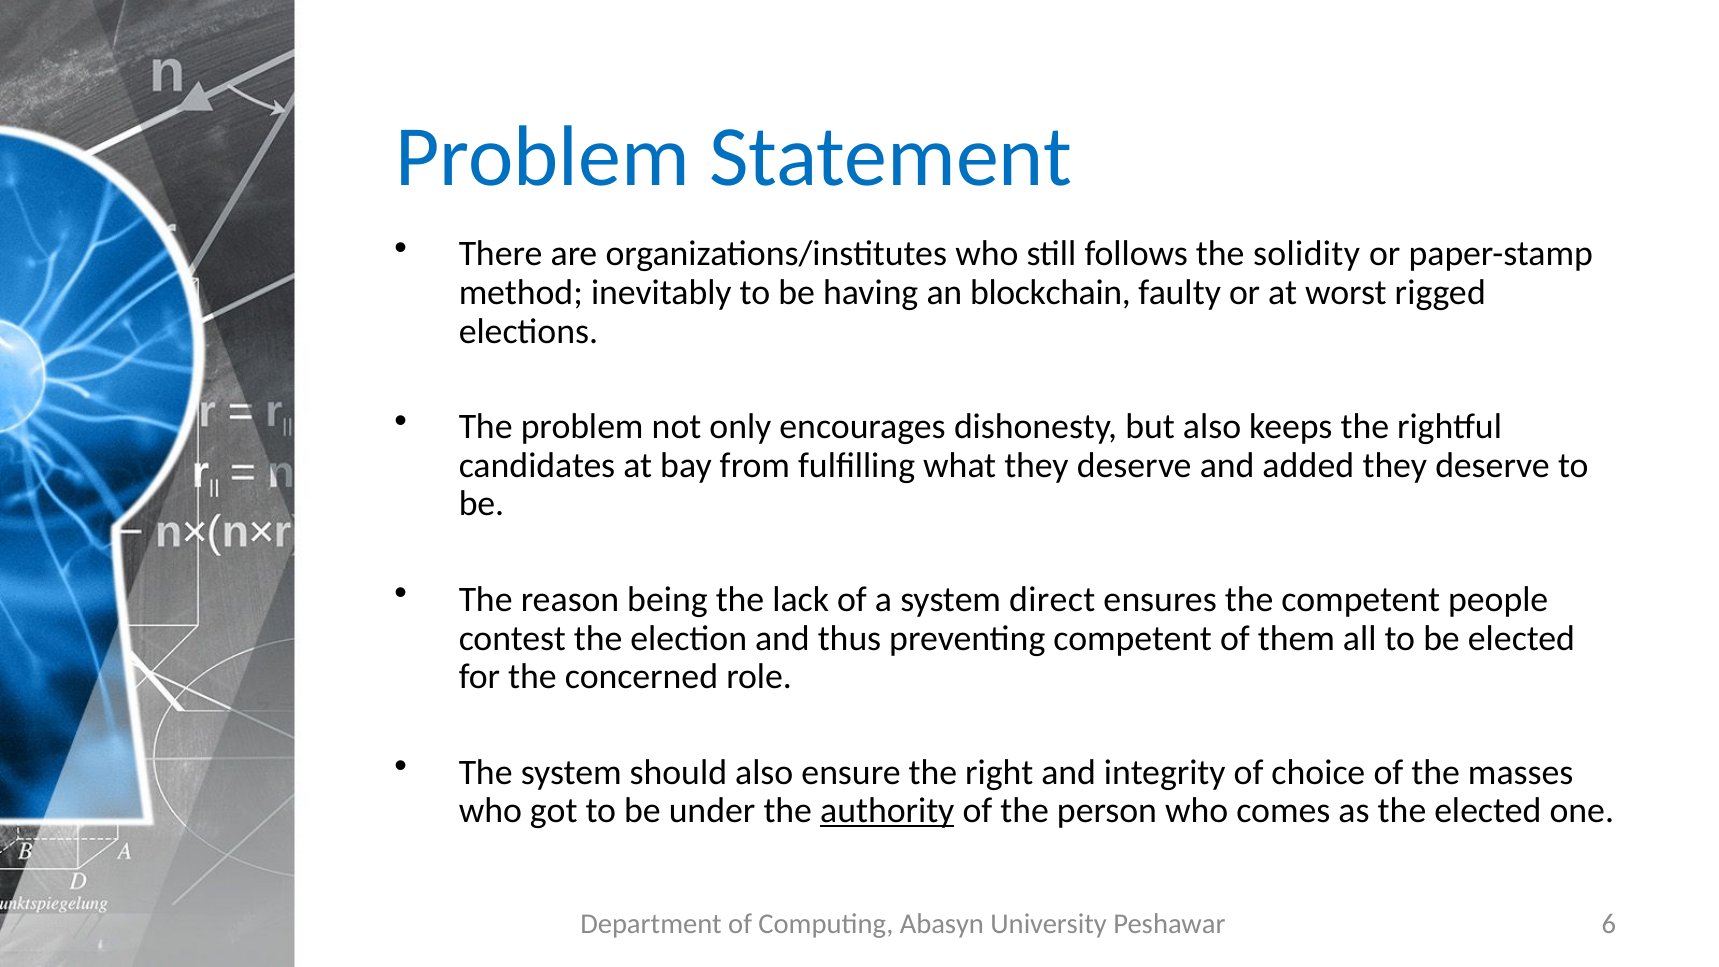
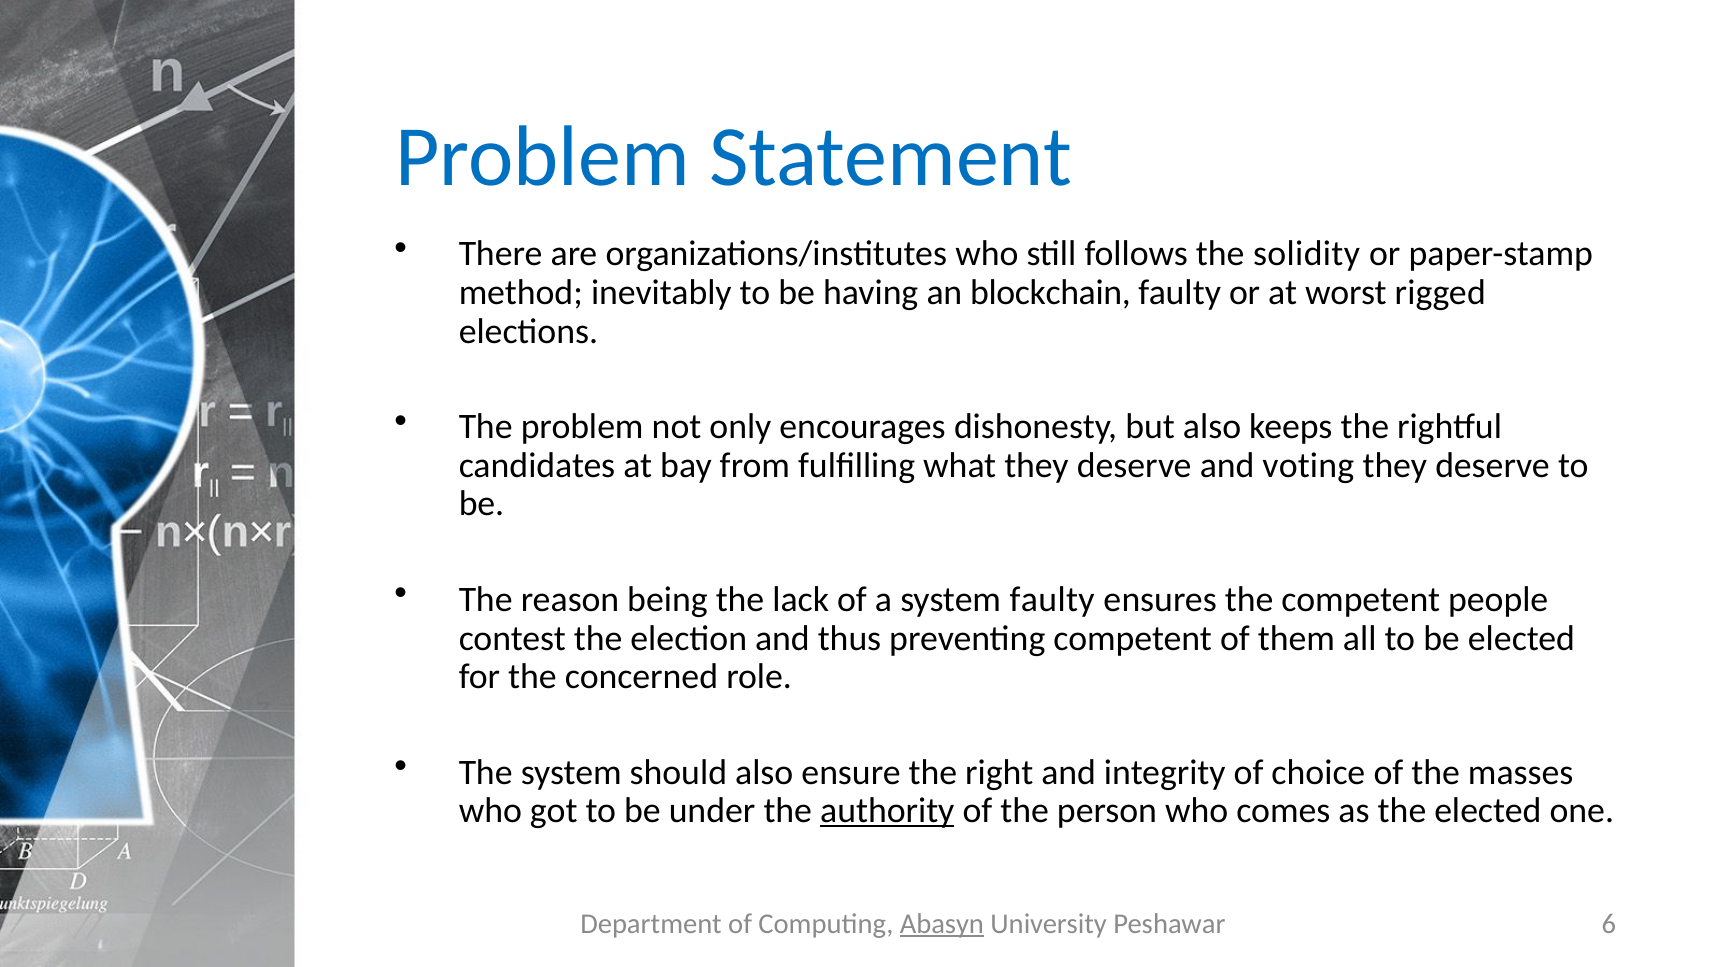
added: added -> voting
system direct: direct -> faulty
Abasyn underline: none -> present
